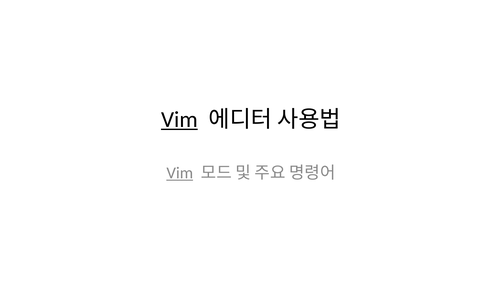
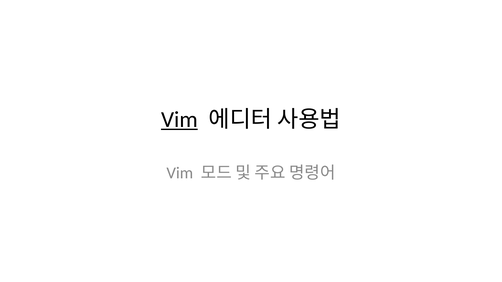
Vim at (180, 173) underline: present -> none
